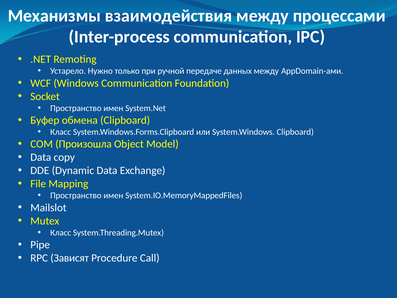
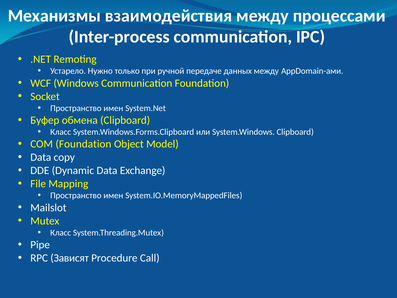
COM Произошла: Произошла -> Foundation
